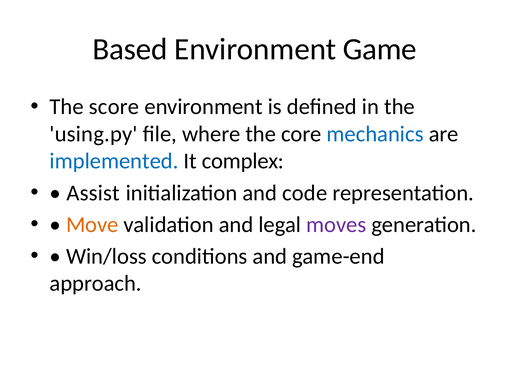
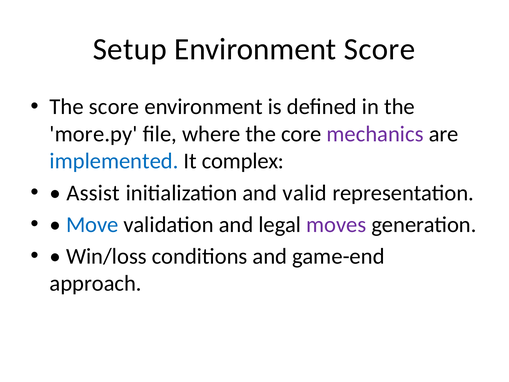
Based: Based -> Setup
Environment Game: Game -> Score
using.py: using.py -> more.py
mechanics colour: blue -> purple
code: code -> valid
Move colour: orange -> blue
